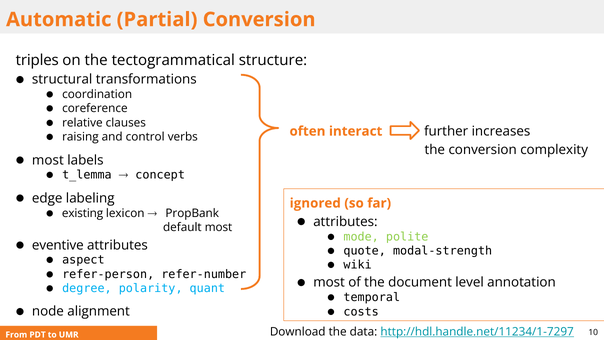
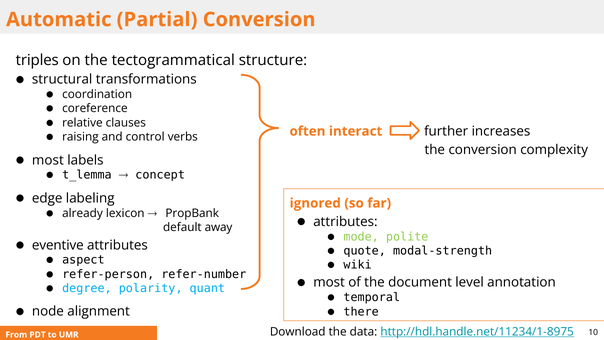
existing: existing -> already
default most: most -> away
costs: costs -> there
http://hdl.handle.net/11234/1-7297: http://hdl.handle.net/11234/1-7297 -> http://hdl.handle.net/11234/1-8975
